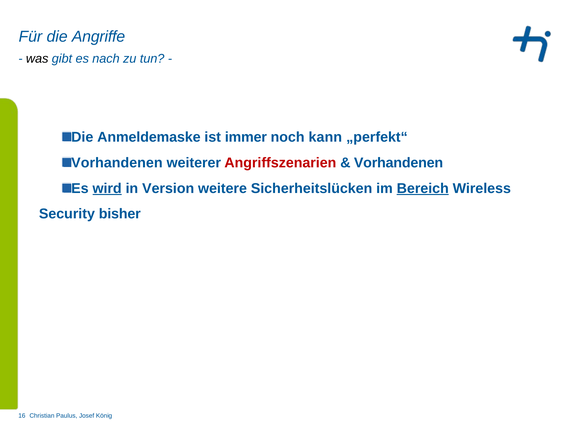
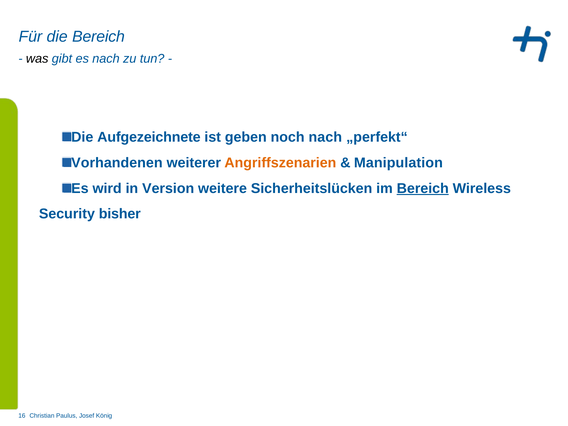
die Angriffe: Angriffe -> Bereich
Anmeldemaske: Anmeldemaske -> Aufgezeichnete
immer: immer -> geben
noch kann: kann -> nach
Angriffszenarien colour: red -> orange
Vorhandenen at (399, 163): Vorhandenen -> Manipulation
wird underline: present -> none
